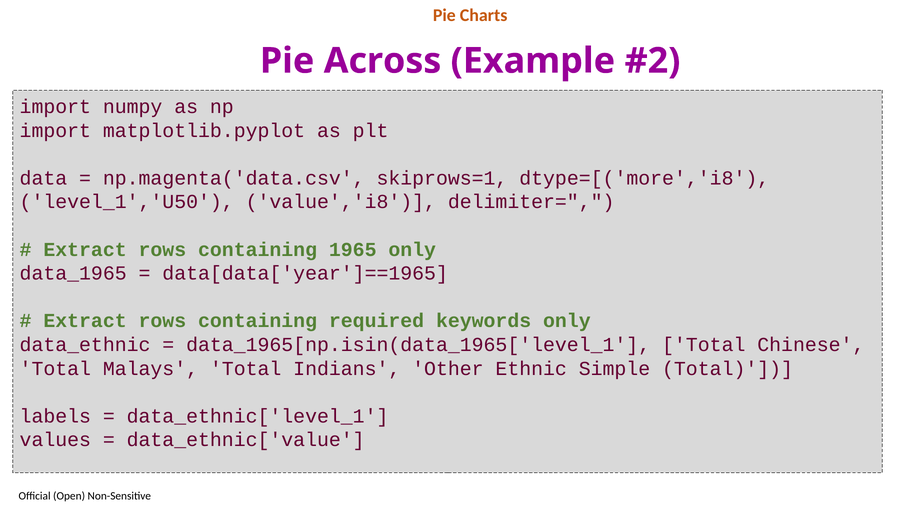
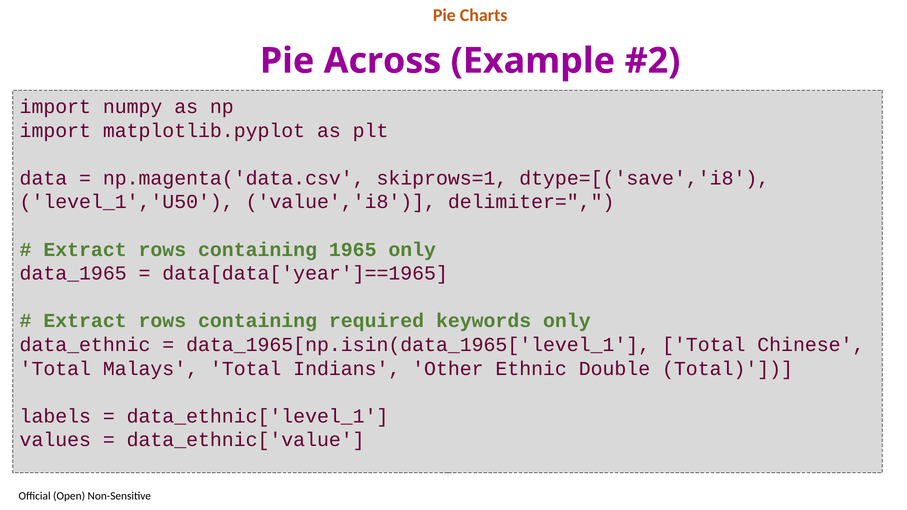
dtype=[('more','i8: dtype=[('more','i8 -> dtype=[('save','i8
Simple: Simple -> Double
